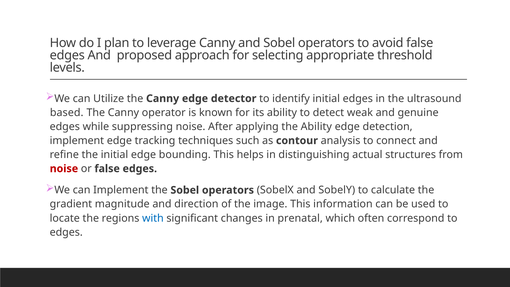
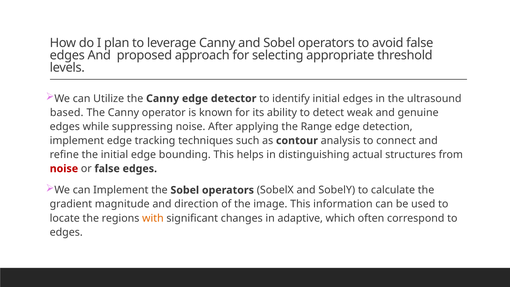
the Ability: Ability -> Range
with colour: blue -> orange
prenatal: prenatal -> adaptive
